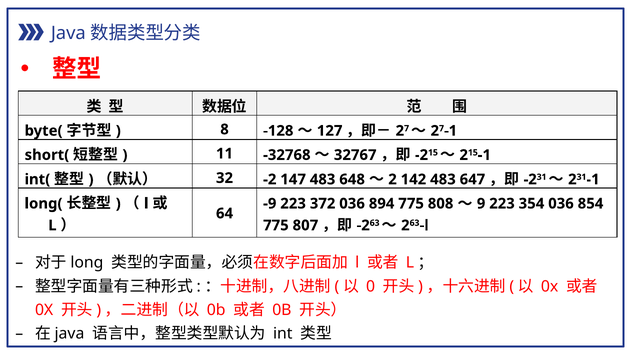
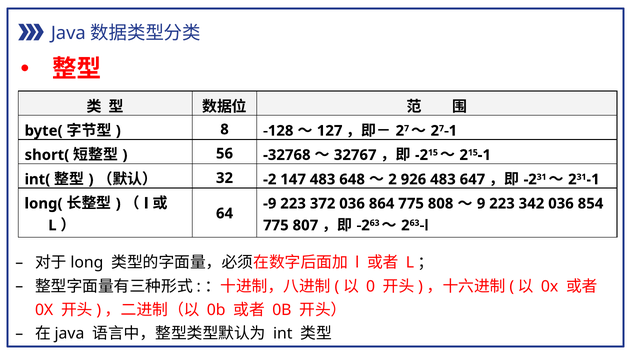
11: 11 -> 56
142: 142 -> 926
894: 894 -> 864
354: 354 -> 342
